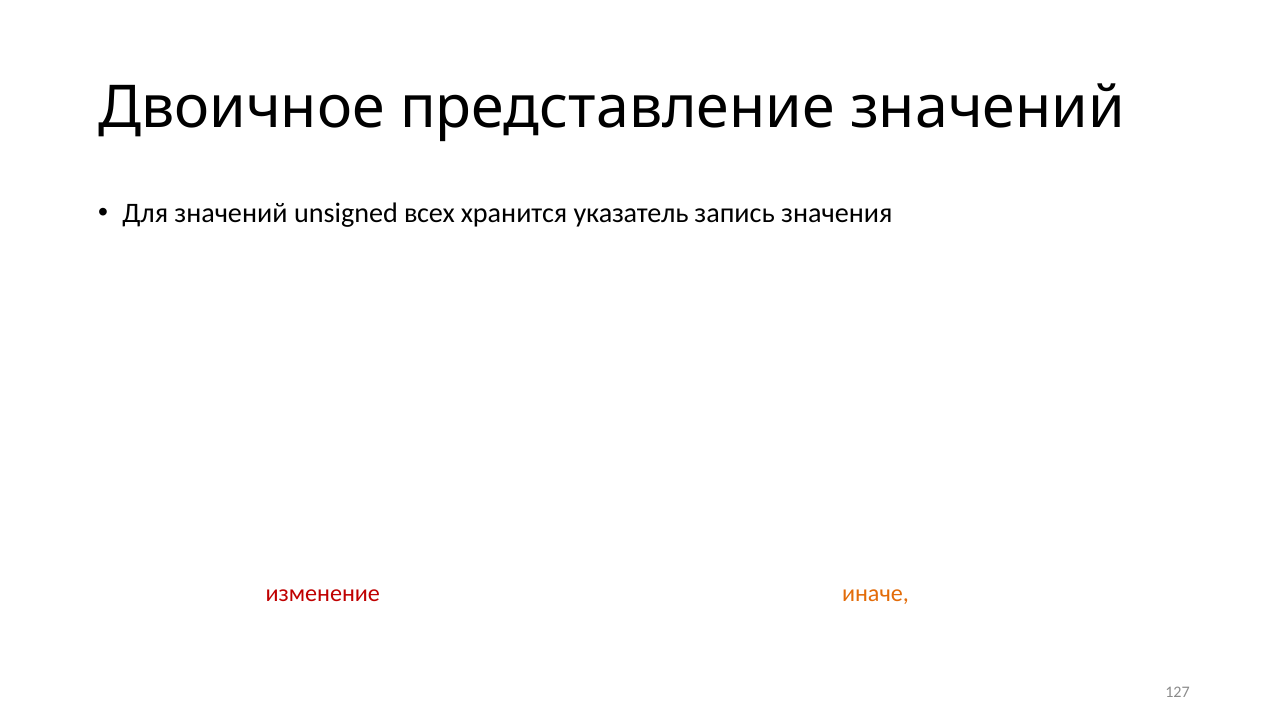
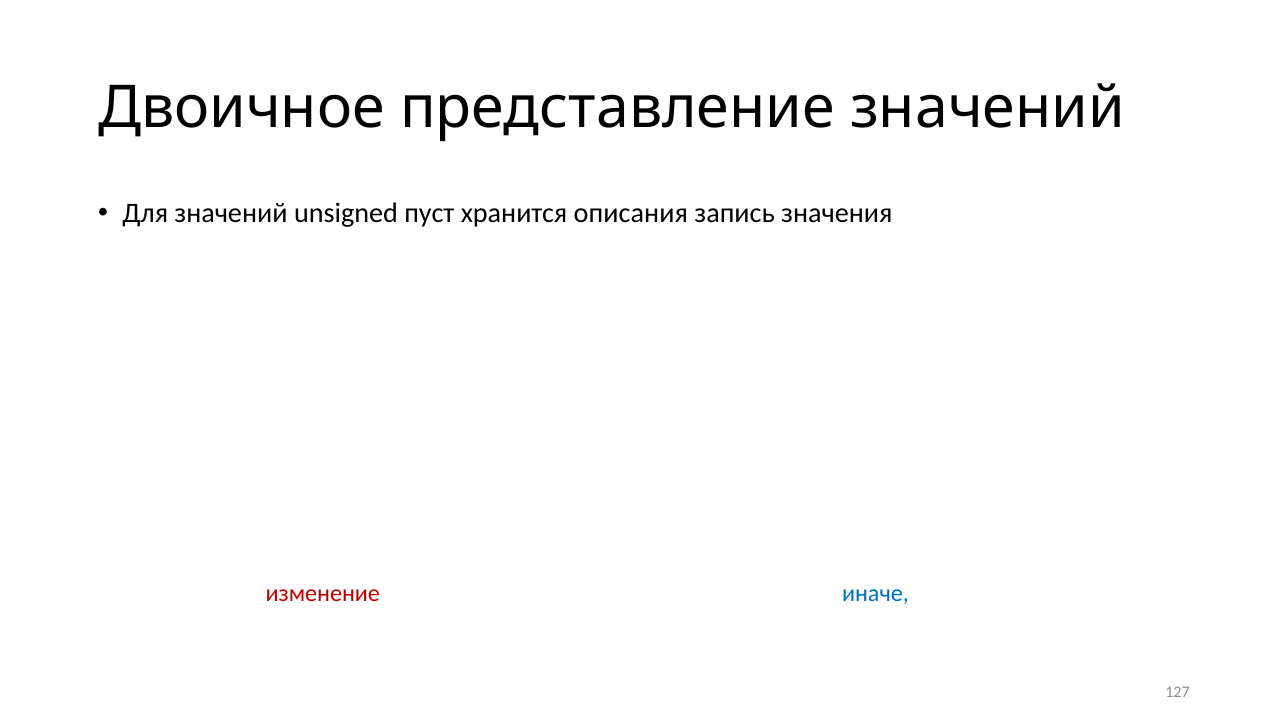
всех: всех -> пуст
указатель: указатель -> описания
иначе colour: orange -> blue
